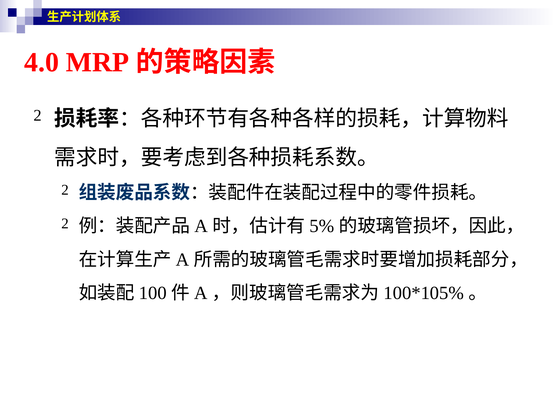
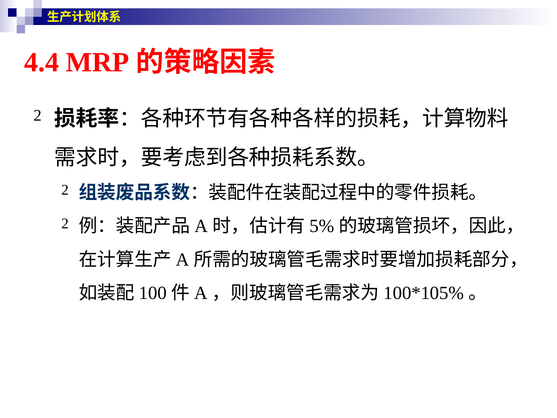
4.0: 4.0 -> 4.4
